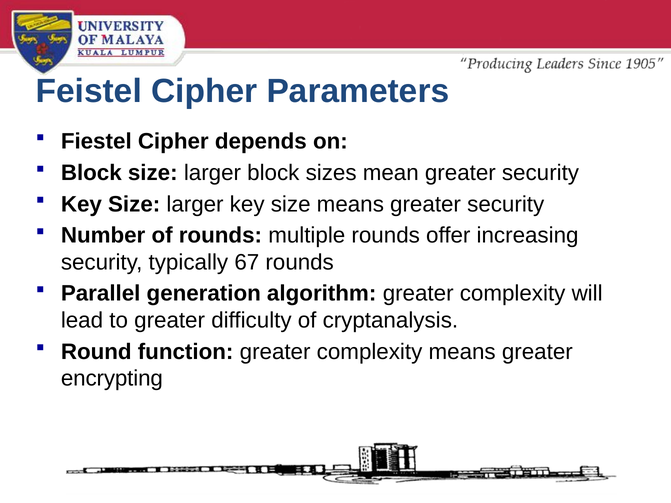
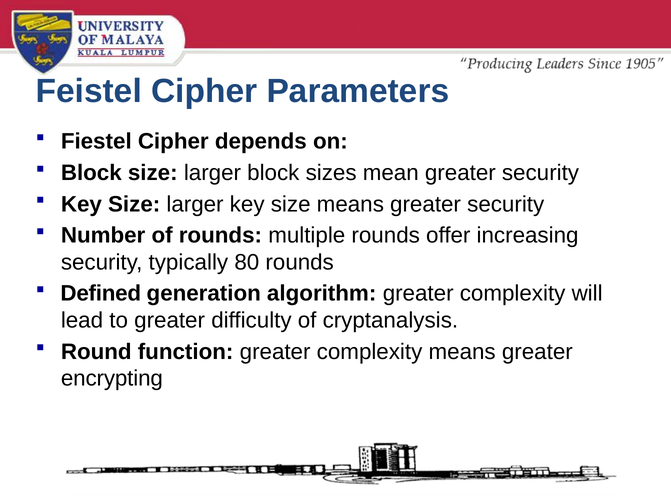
67: 67 -> 80
Parallel: Parallel -> Defined
